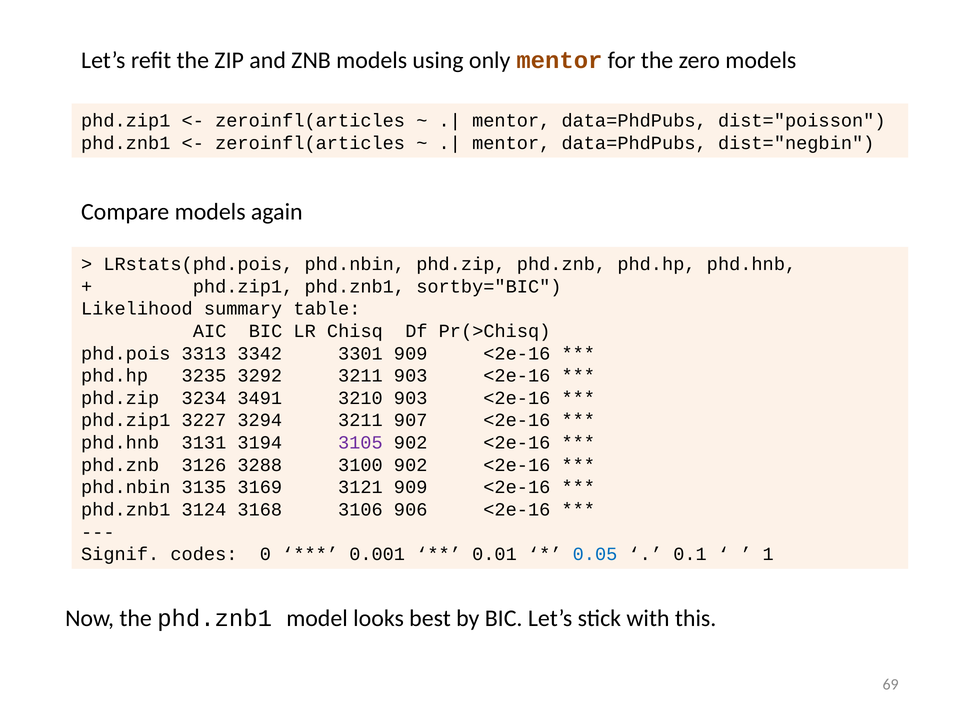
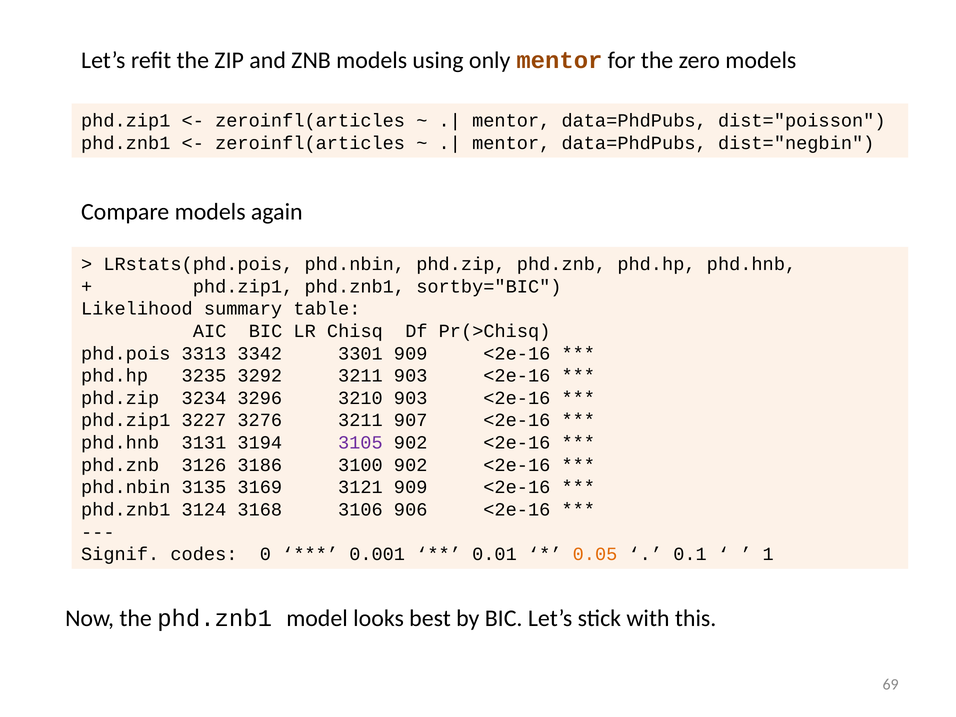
3491: 3491 -> 3296
3294: 3294 -> 3276
3288: 3288 -> 3186
0.05 colour: blue -> orange
